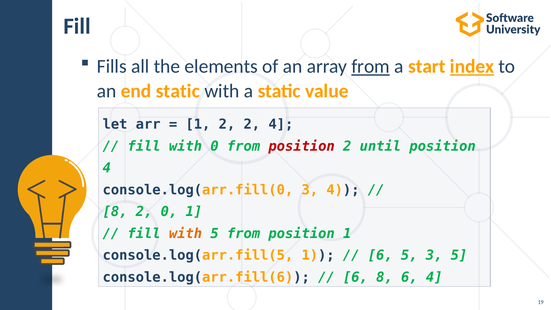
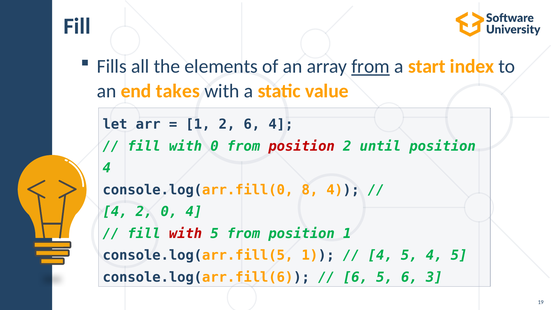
index underline: present -> none
end static: static -> takes
2 2: 2 -> 6
console.log(arr.fill(0 3: 3 -> 8
8 at (115, 212): 8 -> 4
0 1: 1 -> 4
with at (186, 233) colour: orange -> red
6 at (380, 255): 6 -> 4
5 3: 3 -> 4
6 8: 8 -> 5
6 4: 4 -> 3
